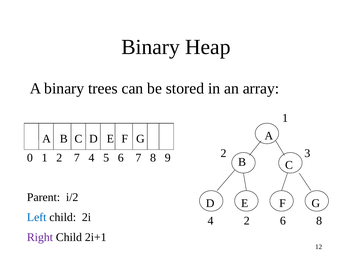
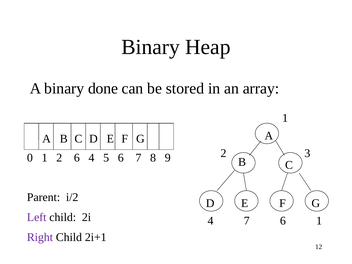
trees: trees -> done
2 7: 7 -> 6
Left colour: blue -> purple
4 2: 2 -> 7
6 8: 8 -> 1
